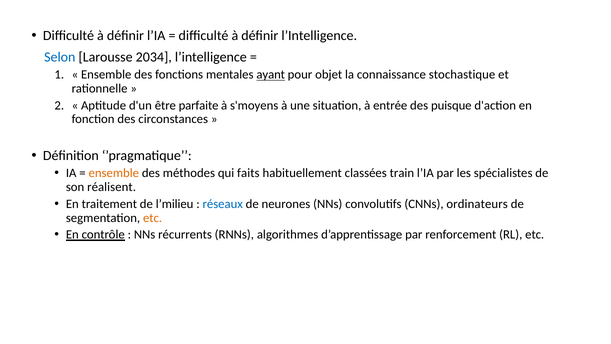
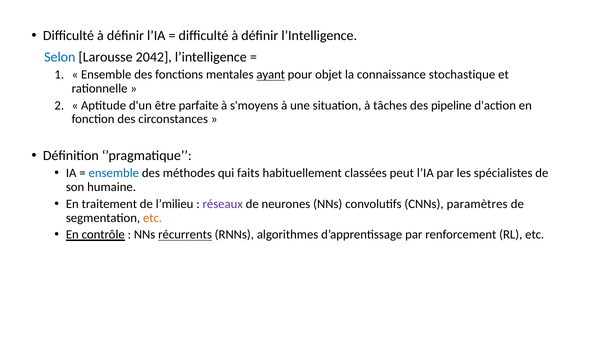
2034: 2034 -> 2042
entrée: entrée -> tâches
puisque: puisque -> pipeline
ensemble at (114, 173) colour: orange -> blue
train: train -> peut
réalisent: réalisent -> humaine
réseaux colour: blue -> purple
ordinateurs: ordinateurs -> paramètres
récurrents underline: none -> present
